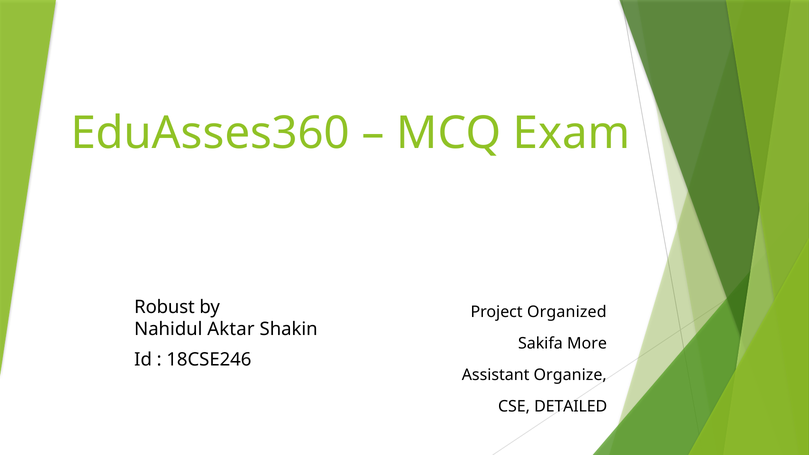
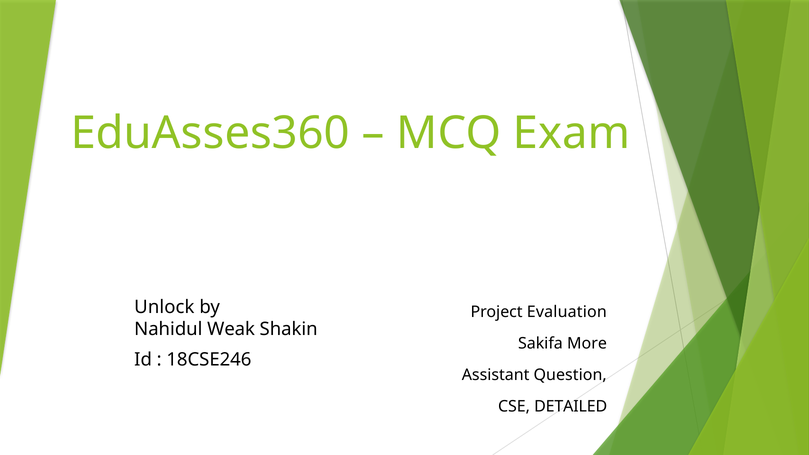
Robust: Robust -> Unlock
Organized: Organized -> Evaluation
Aktar: Aktar -> Weak
Organize: Organize -> Question
